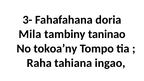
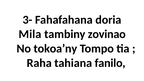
taninao: taninao -> zovinao
ingao: ingao -> fanilo
